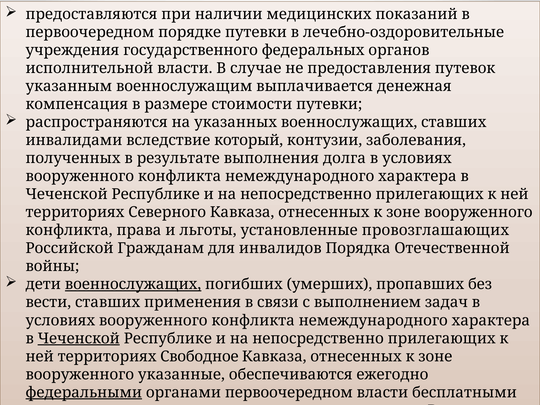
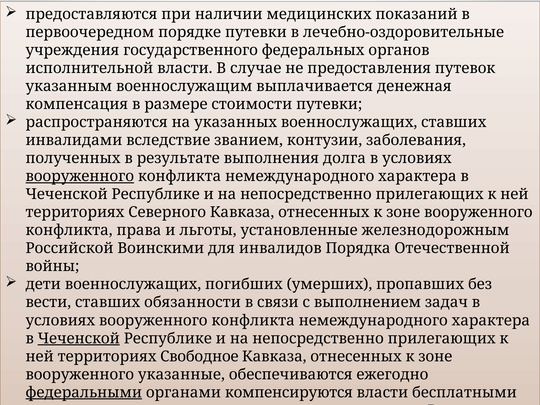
который: который -> званием
вооруженного at (80, 176) underline: none -> present
провозглашающих: провозглашающих -> железнодорожным
Гражданам: Гражданам -> Воинскими
военнослужащих at (133, 284) underline: present -> none
применения: применения -> обязанности
органами первоочередном: первоочередном -> компенсируются
